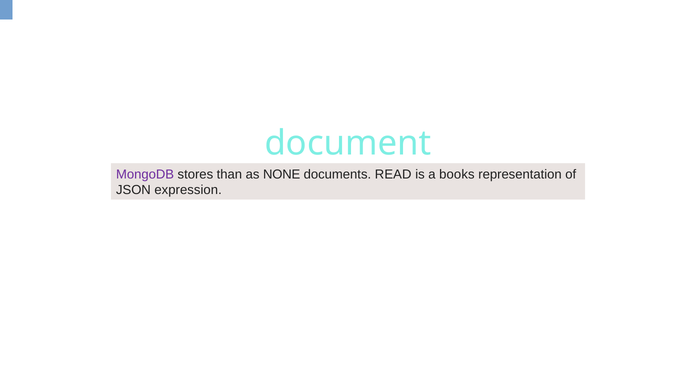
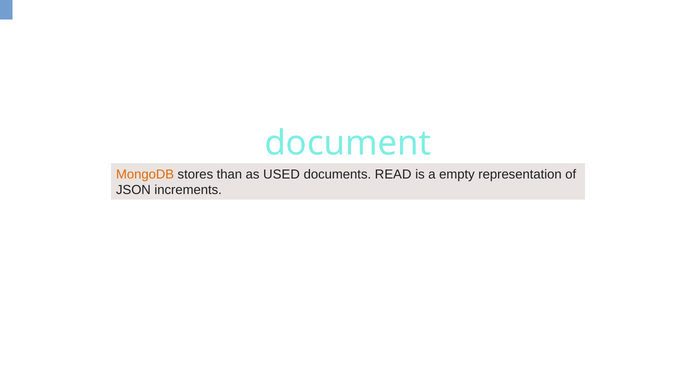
MongoDB colour: purple -> orange
NONE: NONE -> USED
books: books -> empty
expression: expression -> increments
